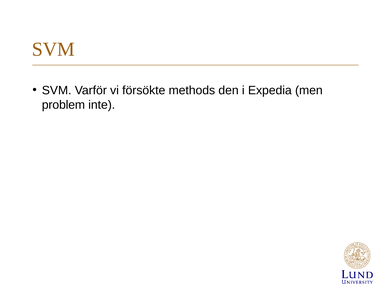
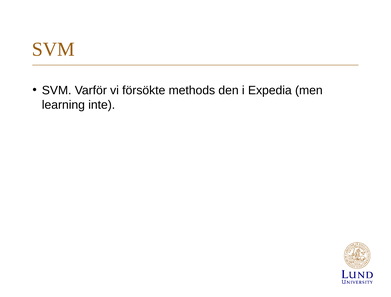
problem: problem -> learning
